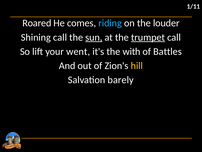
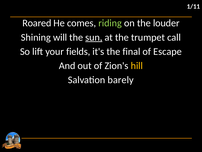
riding colour: light blue -> light green
Shining call: call -> will
trumpet underline: present -> none
went: went -> fields
with: with -> final
Battles: Battles -> Escape
